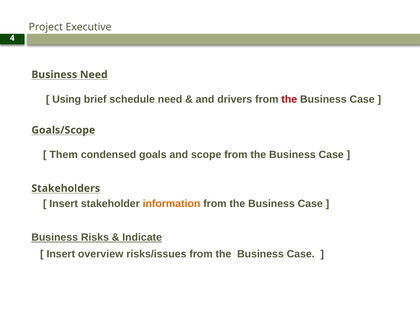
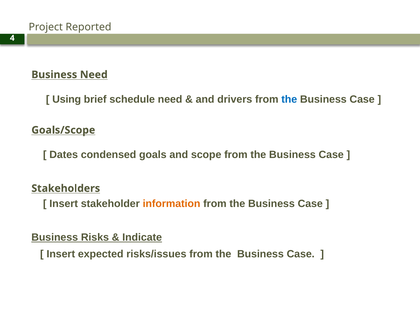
Executive: Executive -> Reported
the at (289, 99) colour: red -> blue
Them: Them -> Dates
overview: overview -> expected
